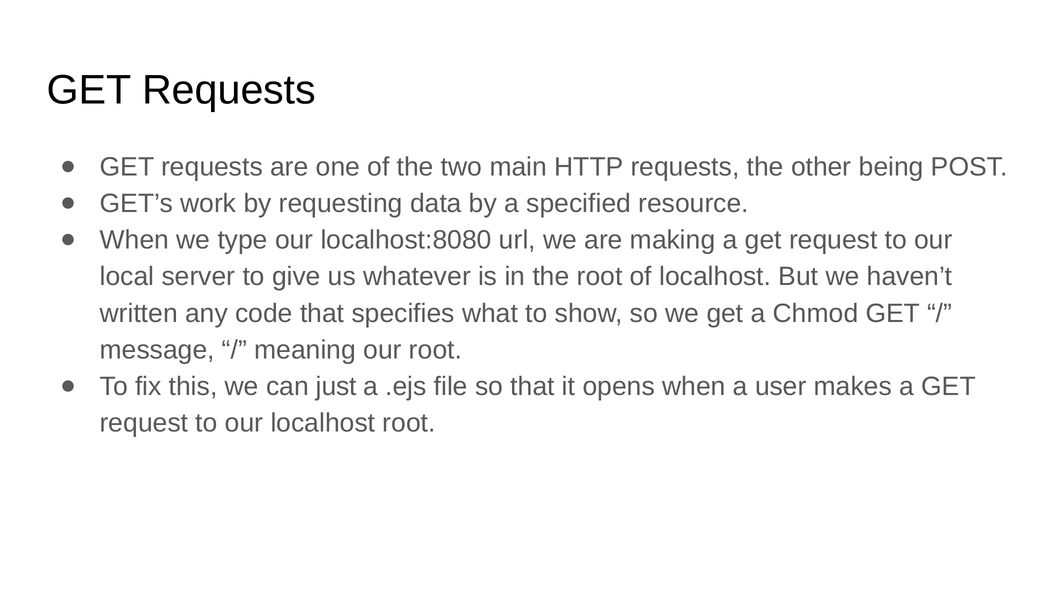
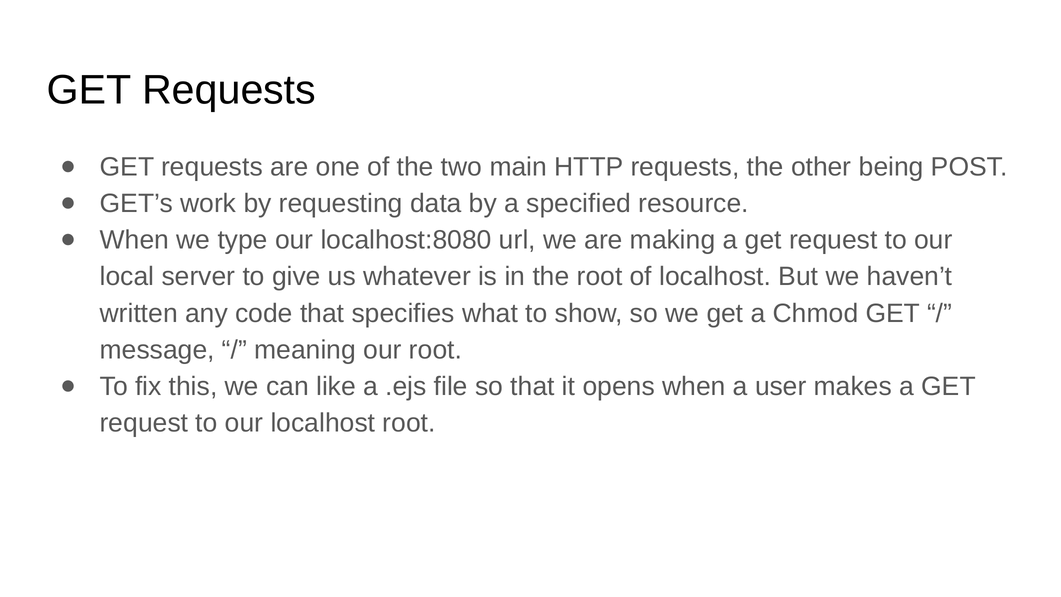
just: just -> like
